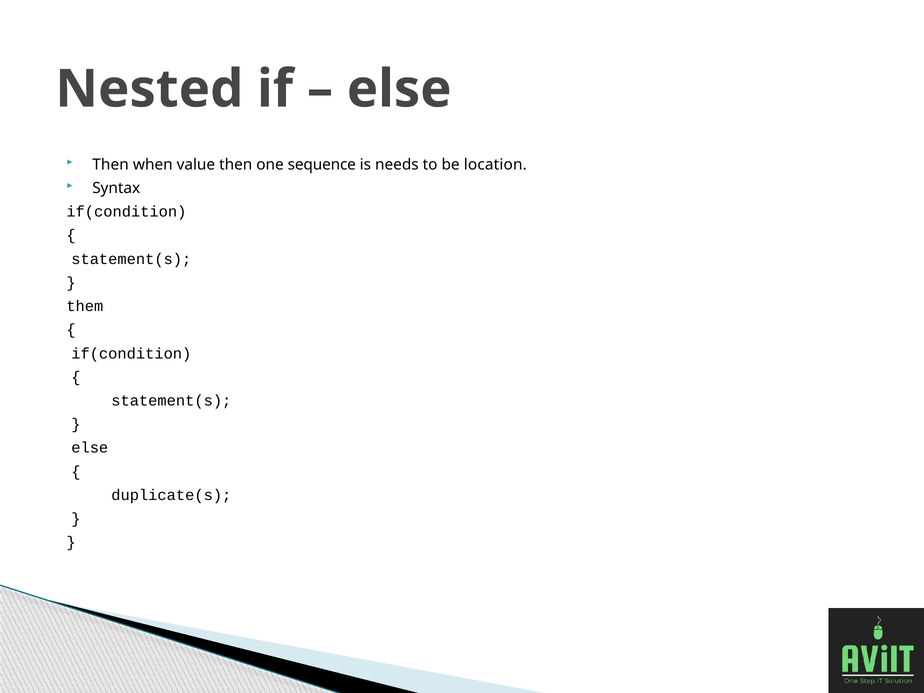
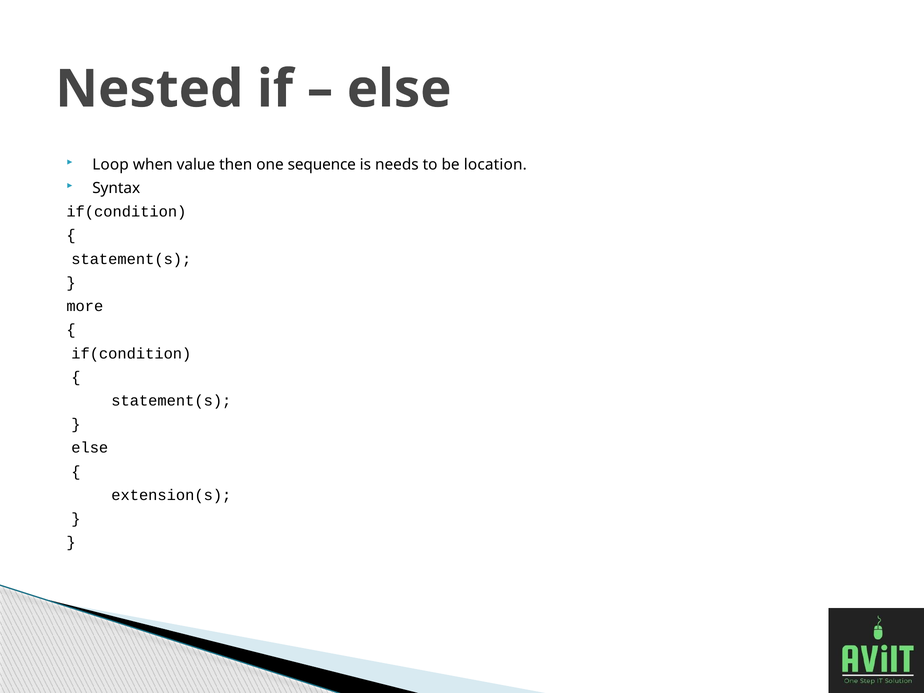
Then at (111, 165): Then -> Loop
them: them -> more
duplicate(s: duplicate(s -> extension(s
